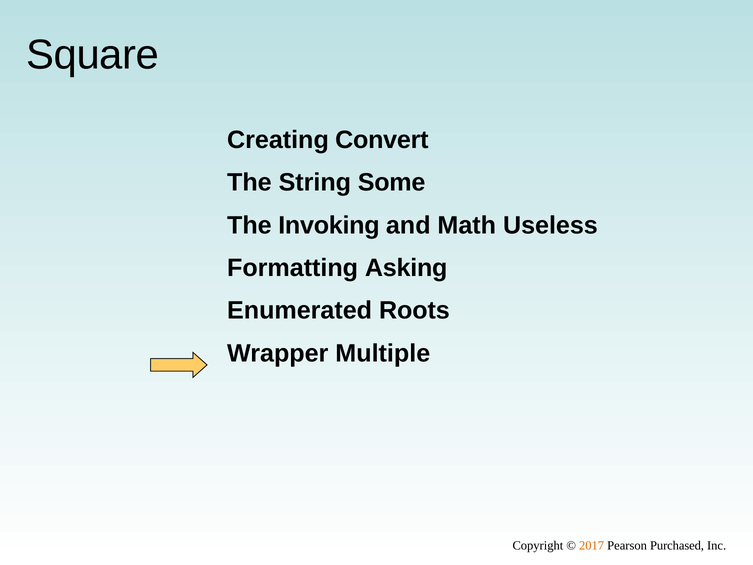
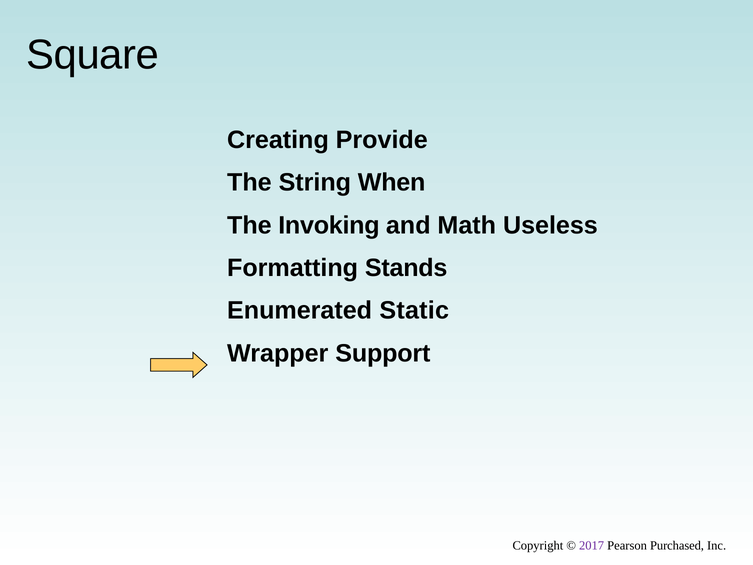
Convert: Convert -> Provide
Some: Some -> When
Asking: Asking -> Stands
Roots: Roots -> Static
Multiple: Multiple -> Support
2017 colour: orange -> purple
